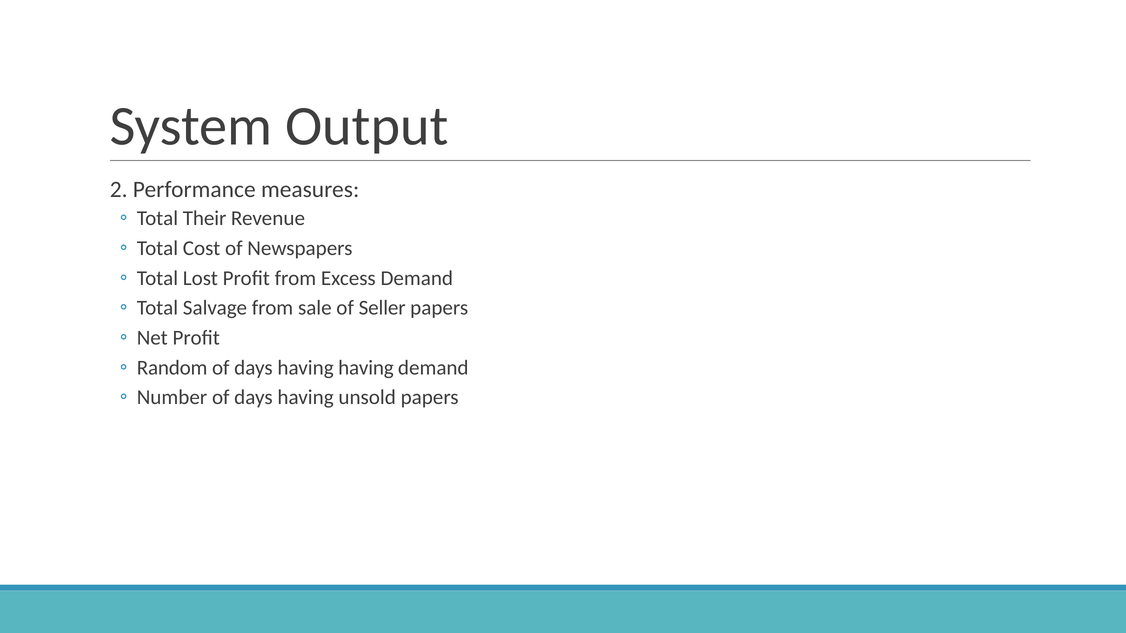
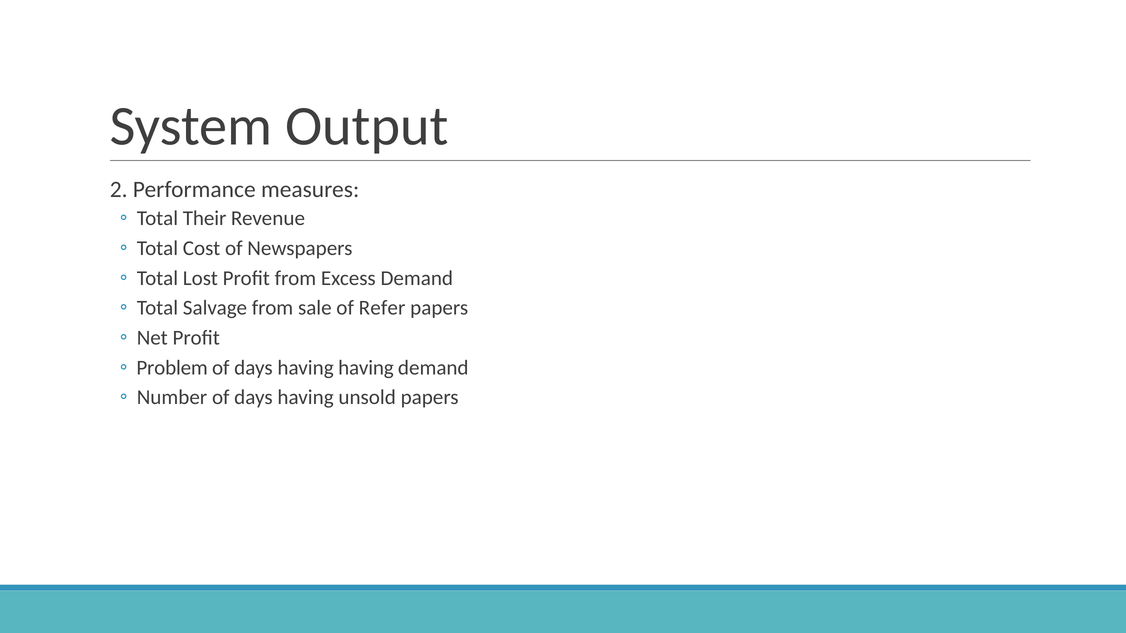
Seller: Seller -> Refer
Random: Random -> Problem
